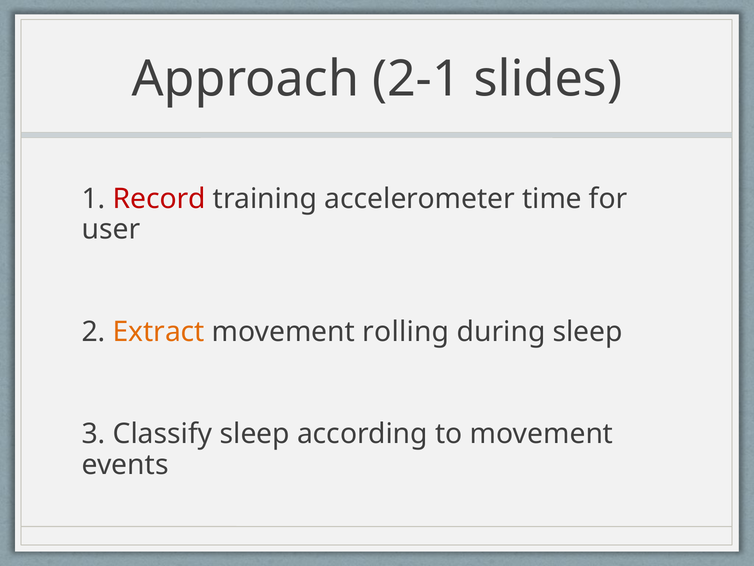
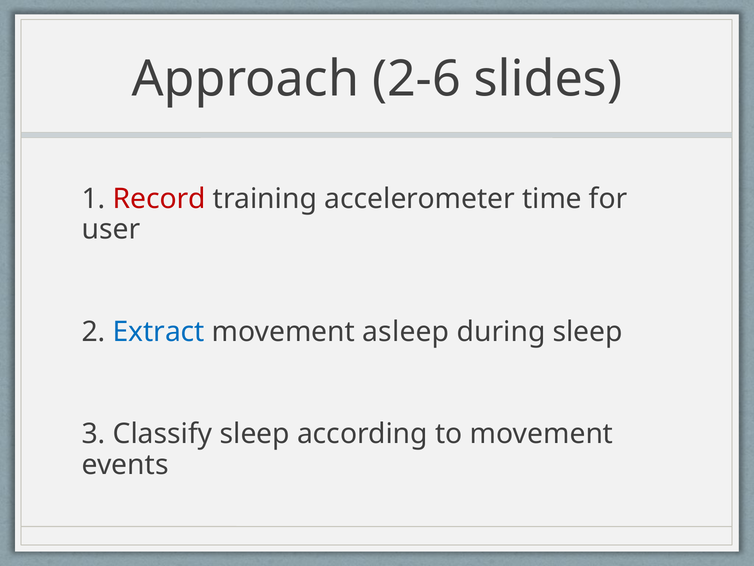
2-1: 2-1 -> 2-6
Extract colour: orange -> blue
rolling: rolling -> asleep
